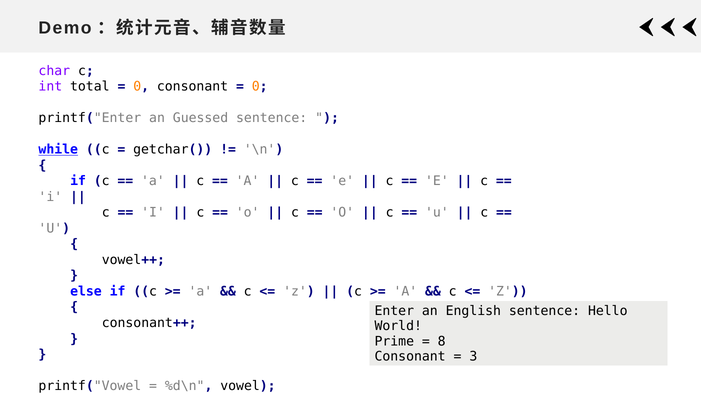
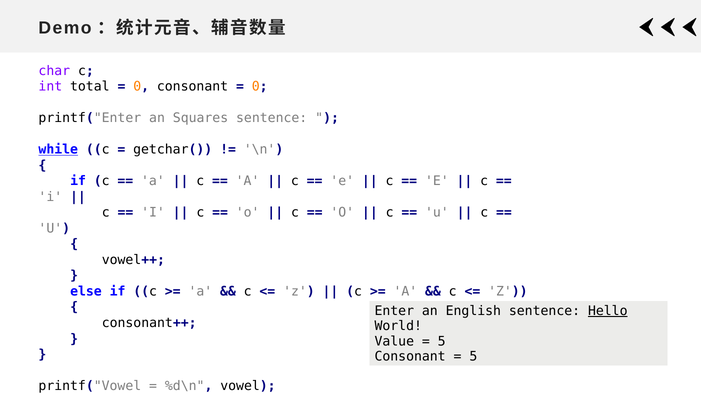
Guessed: Guessed -> Squares
Hello underline: none -> present
Prime: Prime -> Value
8 at (442, 342): 8 -> 5
3 at (473, 357): 3 -> 5
